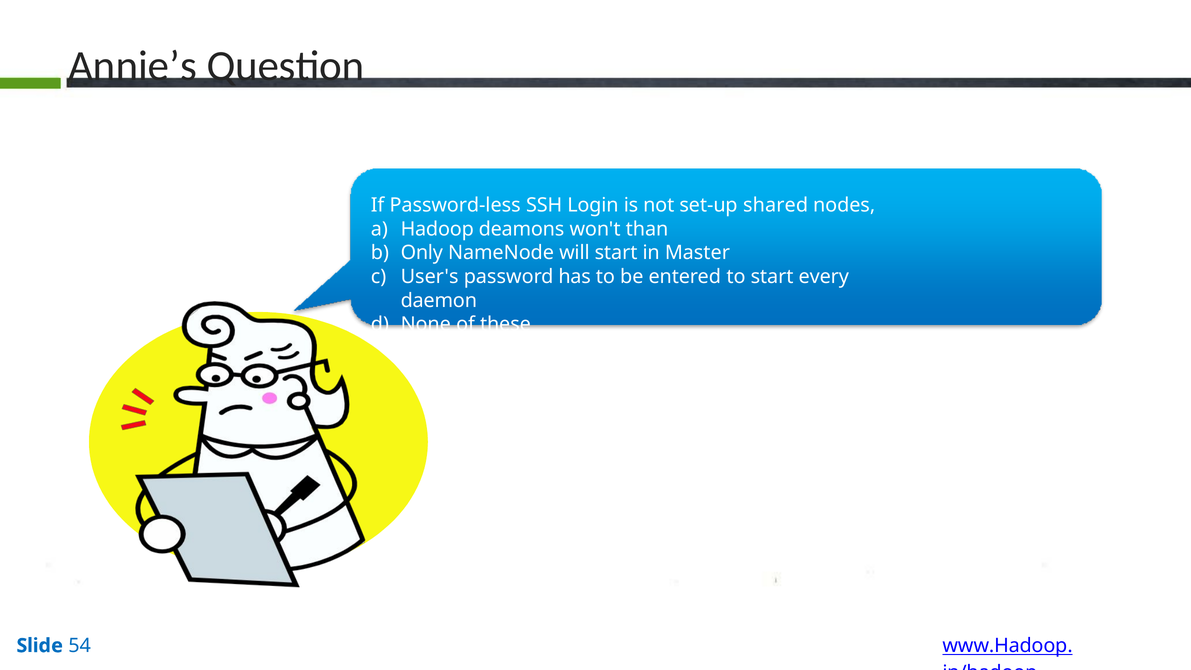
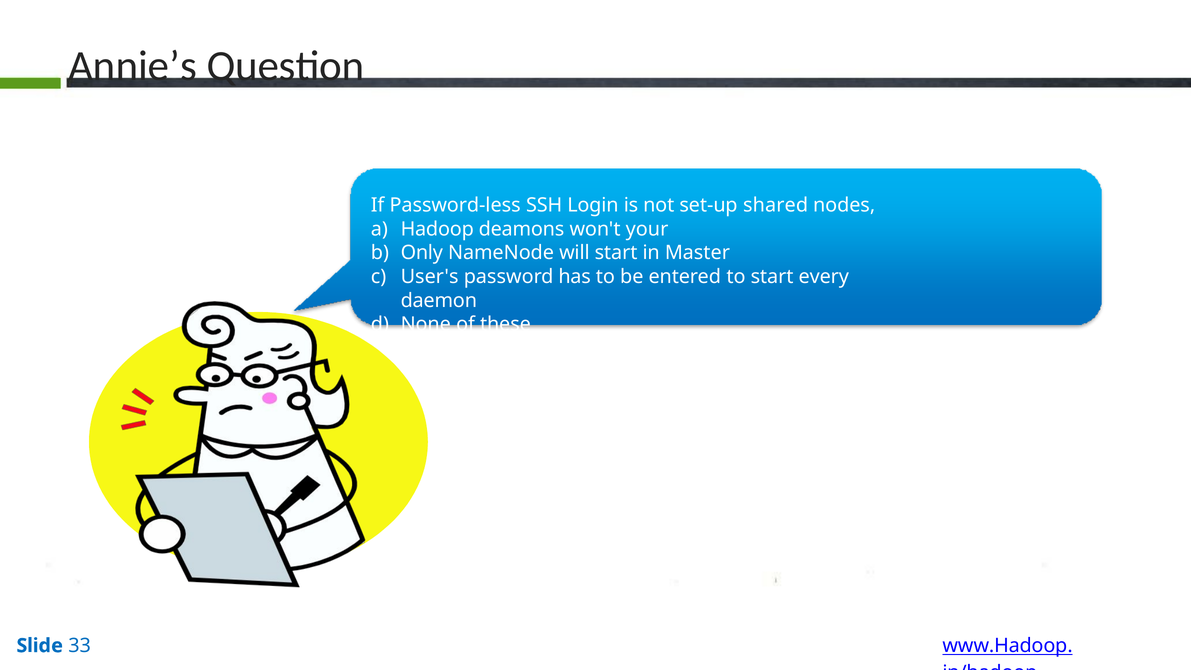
than: than -> your
54: 54 -> 33
